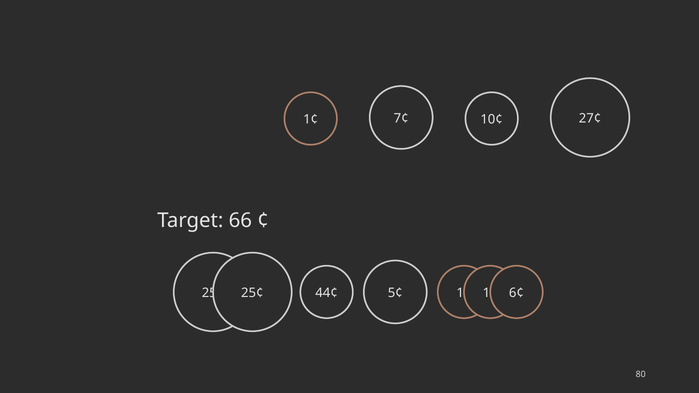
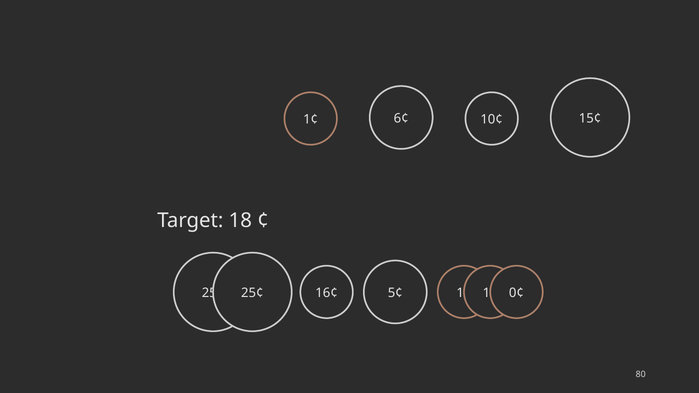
7¢: 7¢ -> 6¢
27¢: 27¢ -> 15¢
66: 66 -> 18
44¢: 44¢ -> 16¢
6¢: 6¢ -> 0¢
